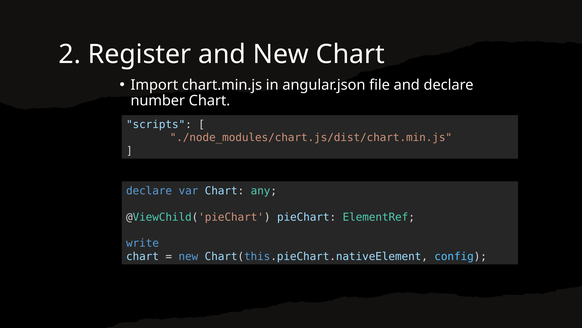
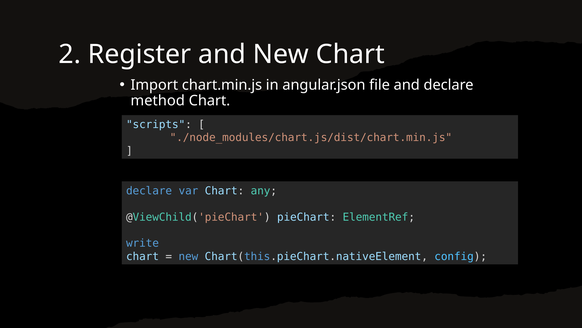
number: number -> method
